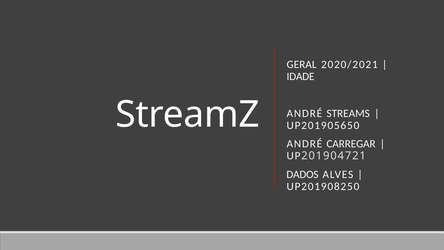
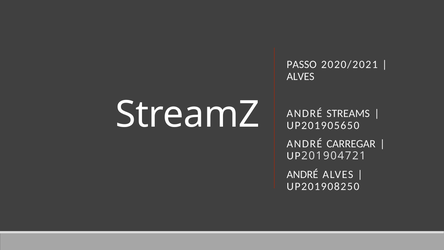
GERAL: GERAL -> PASSO
IDADE at (301, 76): IDADE -> ALVES
DADOS at (302, 174): DADOS -> ANDRÉ
